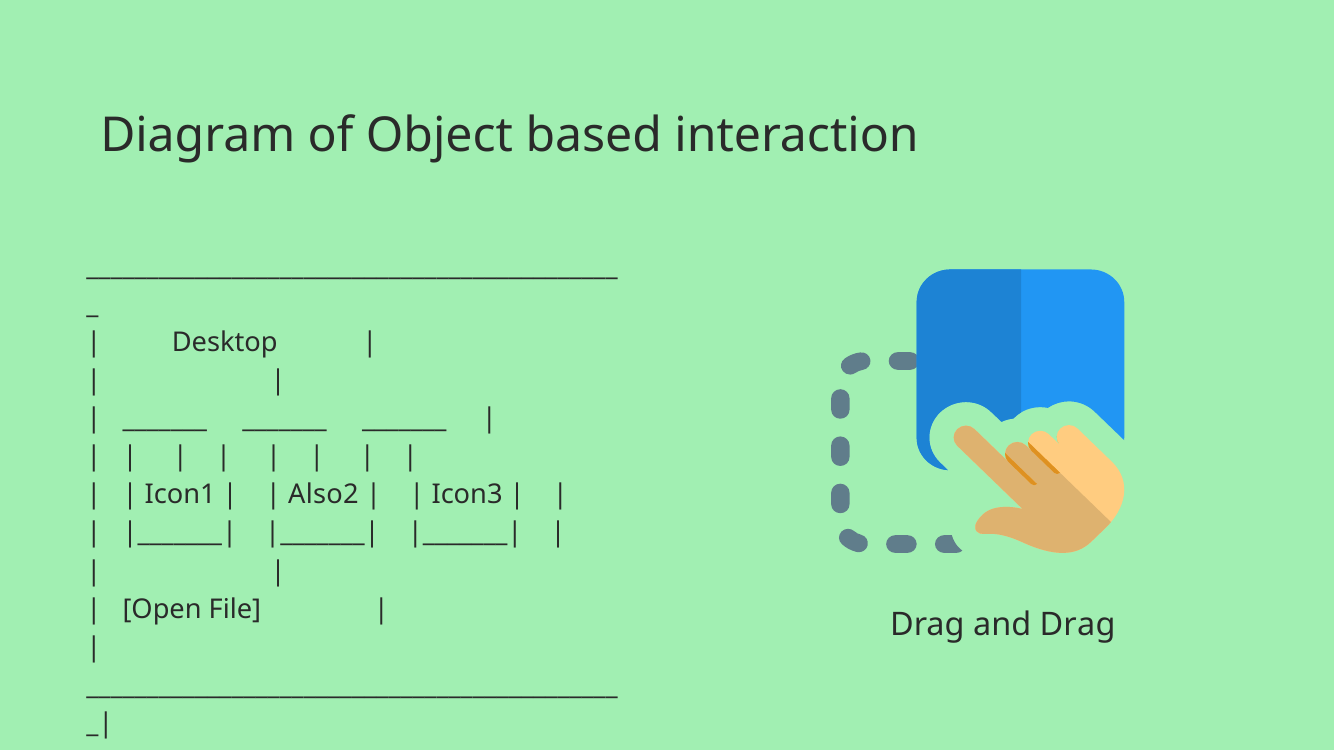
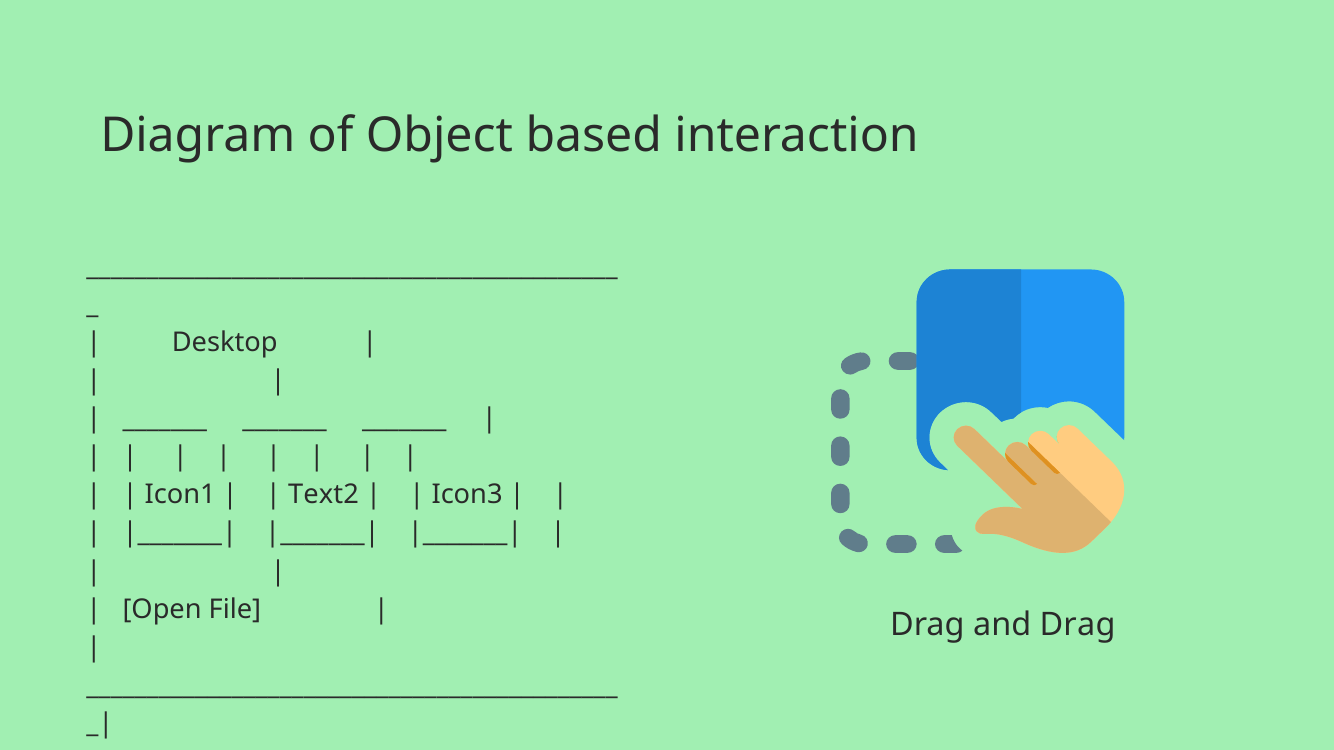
Also2: Also2 -> Text2
